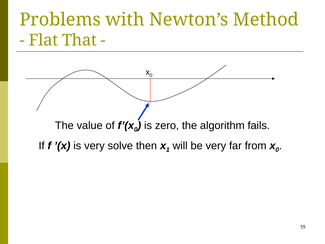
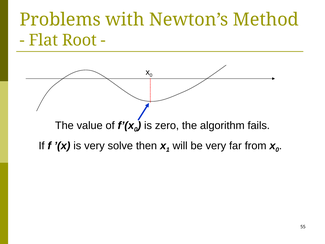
That: That -> Root
